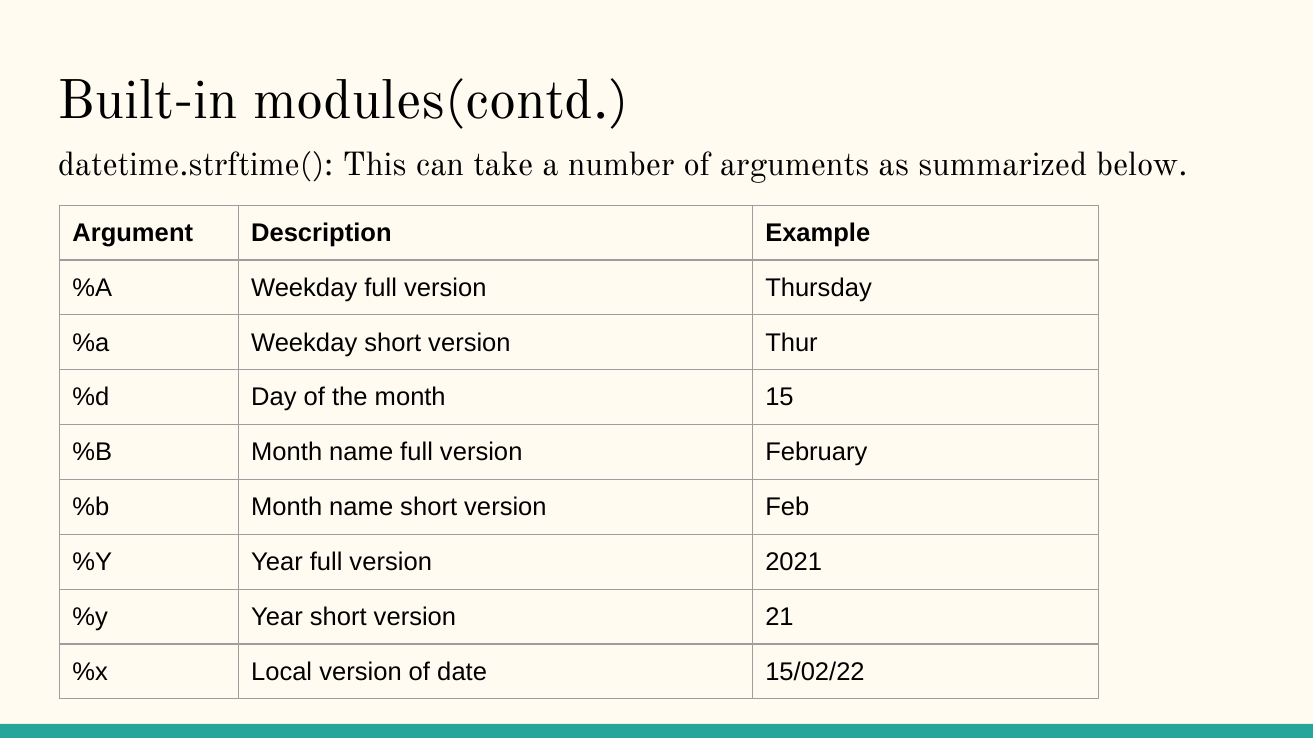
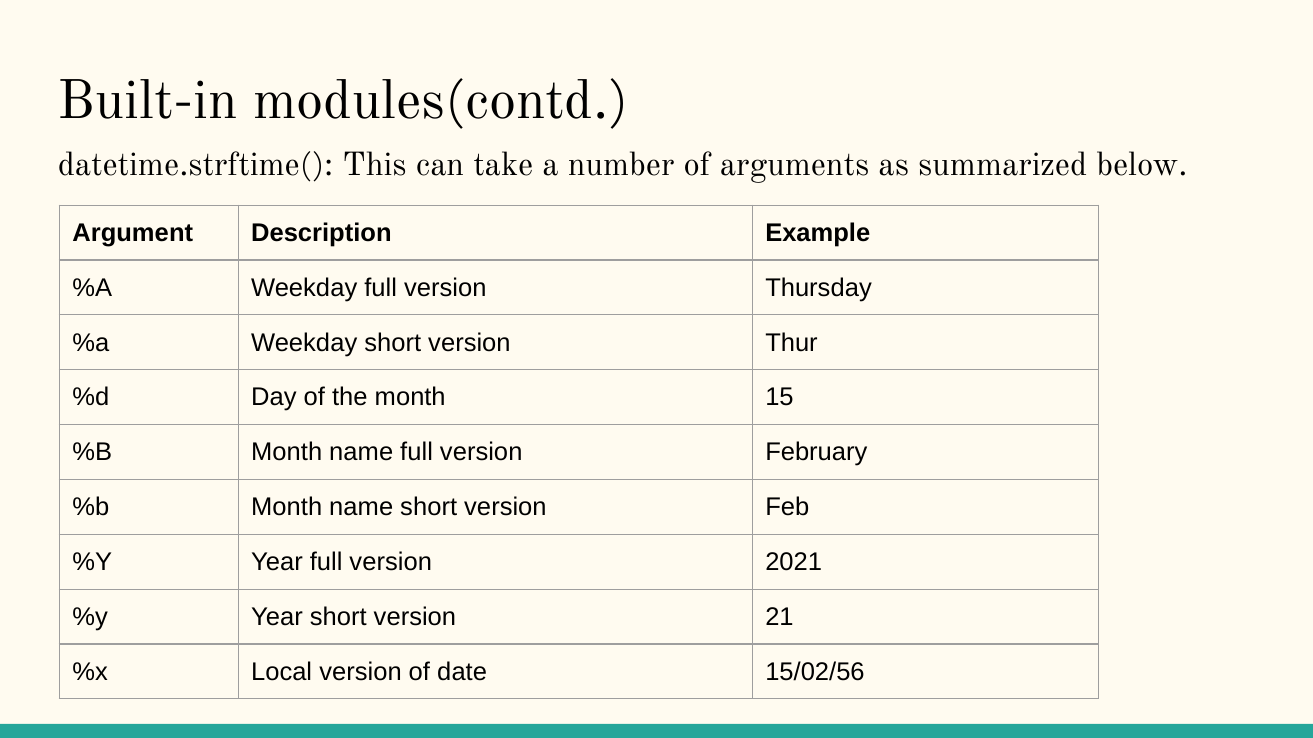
15/02/22: 15/02/22 -> 15/02/56
